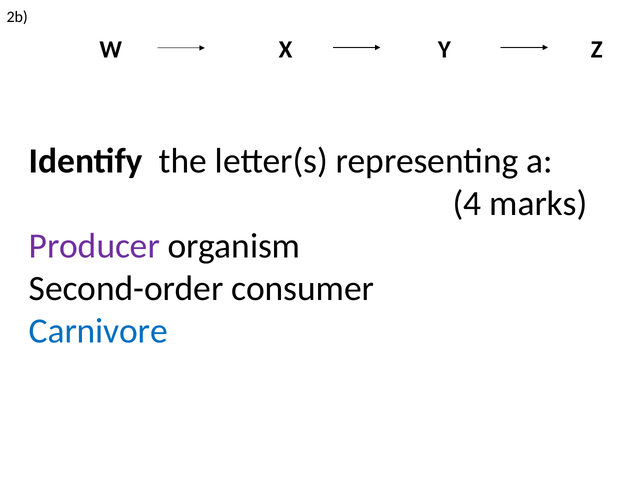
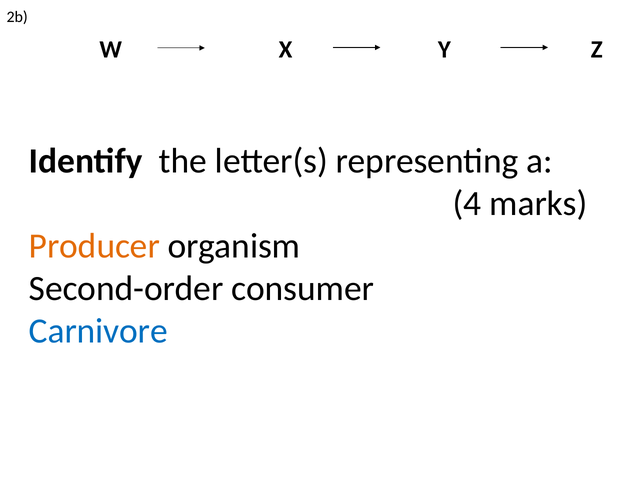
Producer colour: purple -> orange
